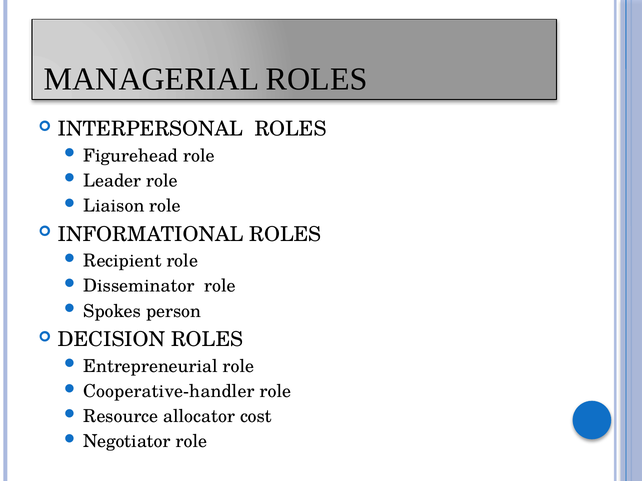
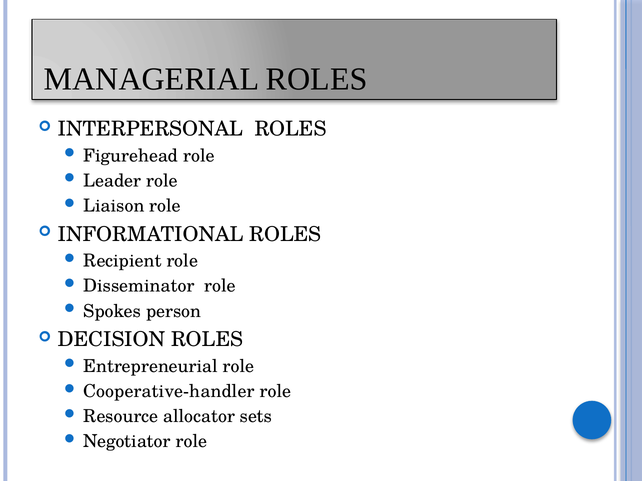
cost: cost -> sets
